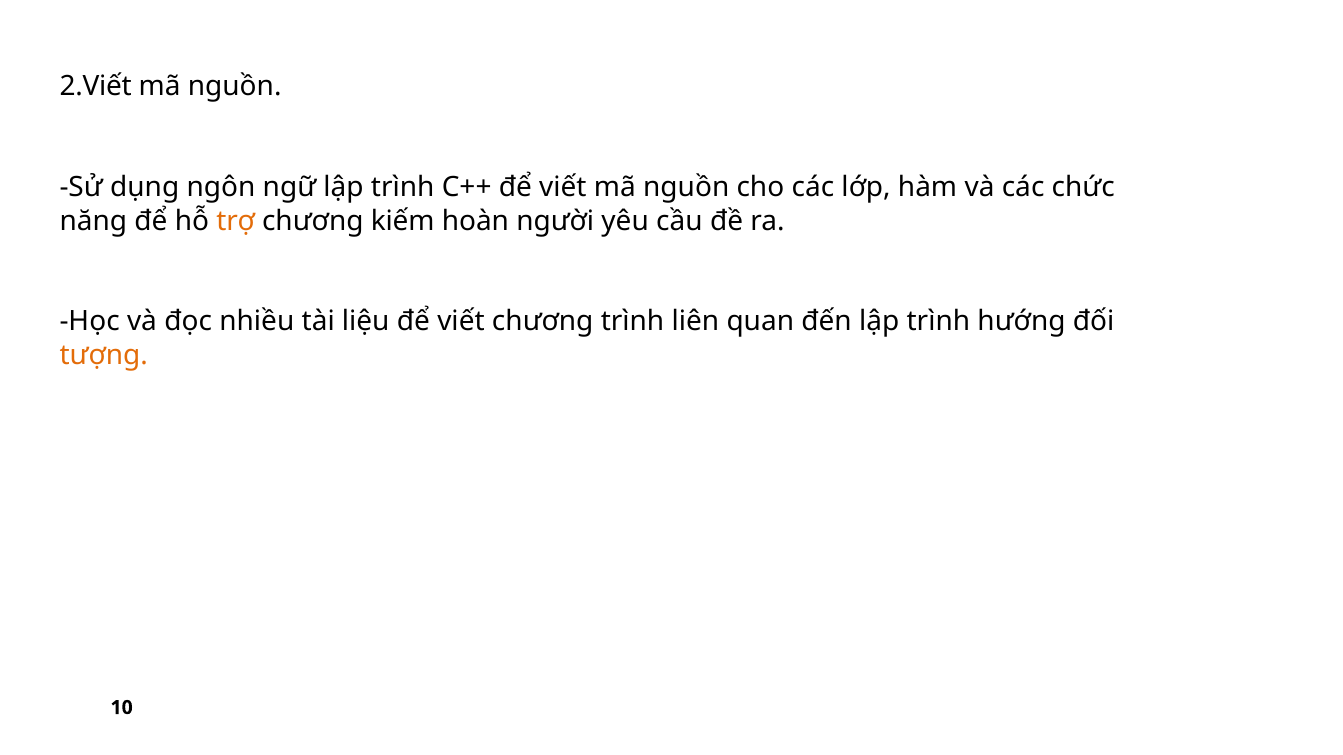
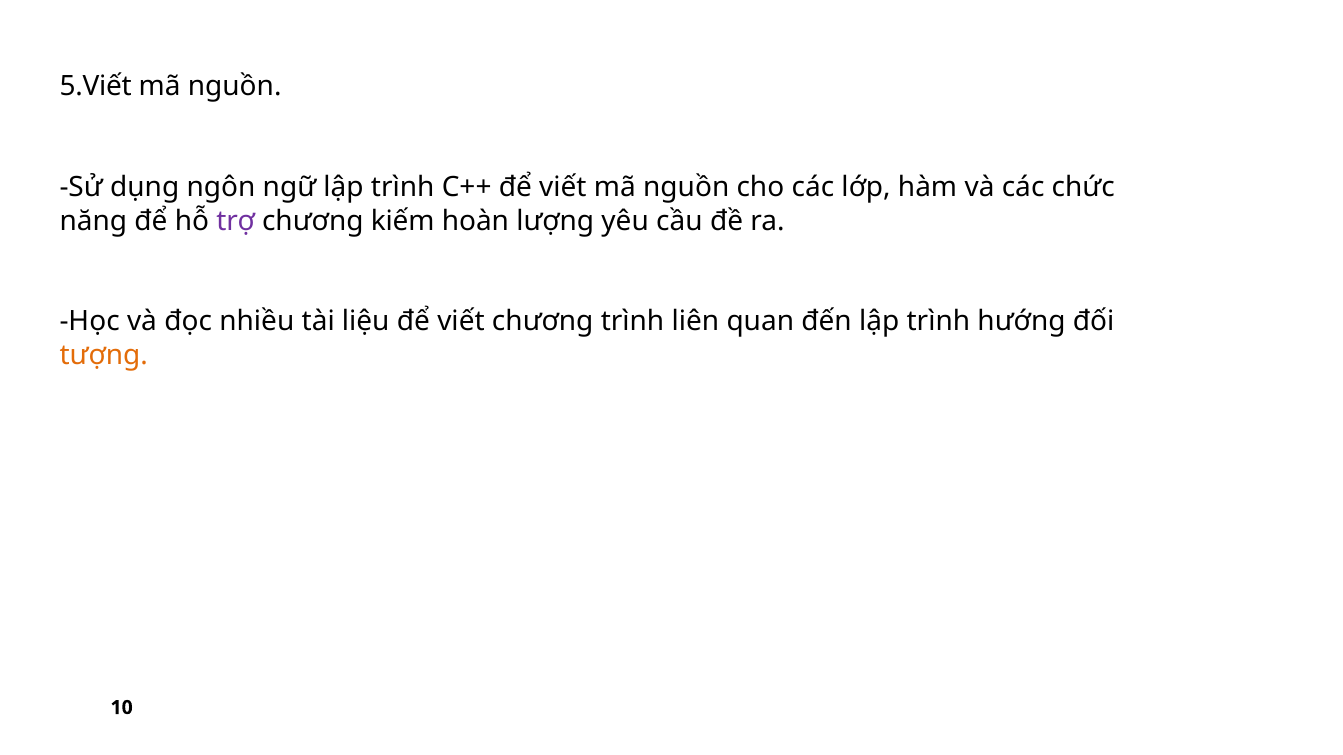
2.Viết: 2.Viết -> 5.Viết
trợ colour: orange -> purple
người: người -> lượng
